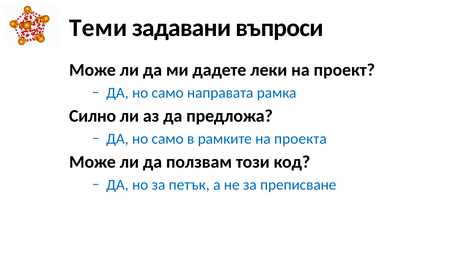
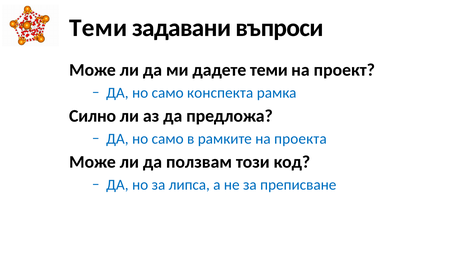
дадете леки: леки -> теми
направата: направата -> конспекта
петък: петък -> липса
